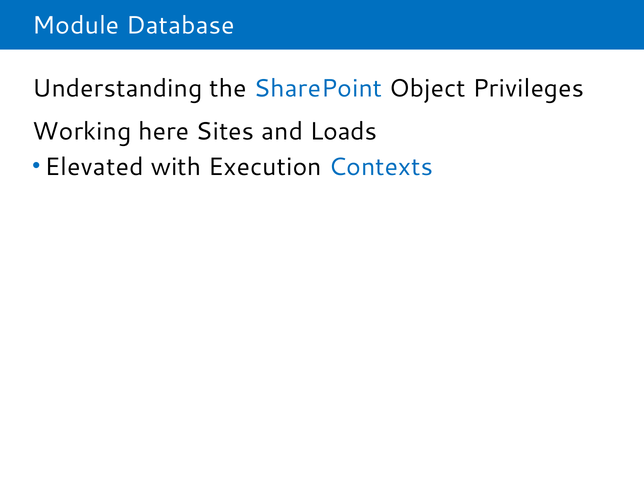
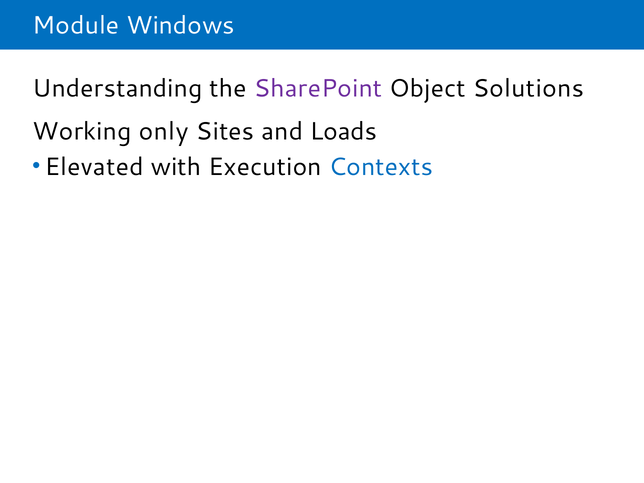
Database: Database -> Windows
SharePoint colour: blue -> purple
Privileges: Privileges -> Solutions
here: here -> only
